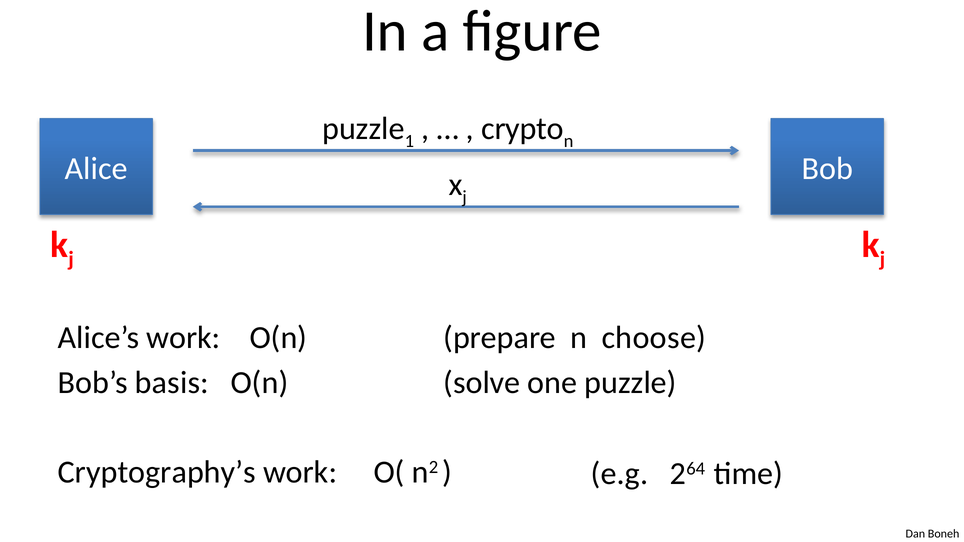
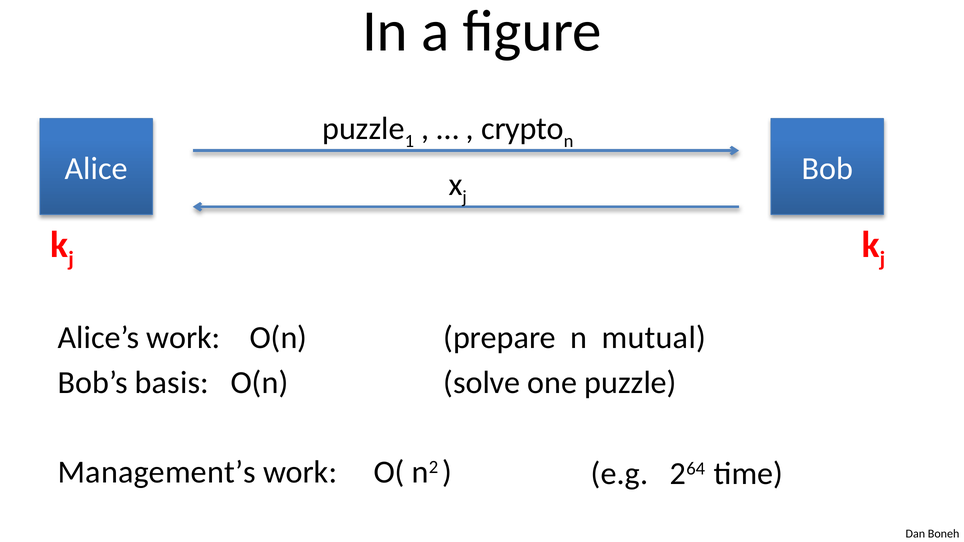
choose: choose -> mutual
Cryptography’s: Cryptography’s -> Management’s
